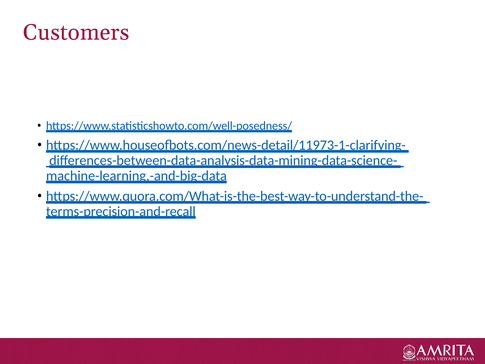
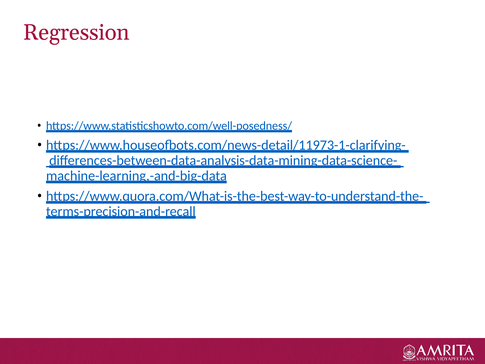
Customers: Customers -> Regression
